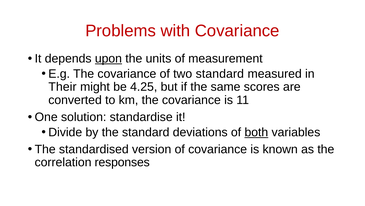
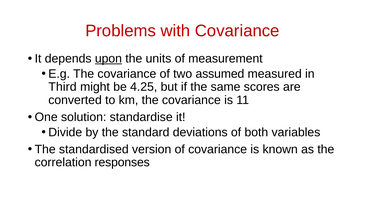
two standard: standard -> assumed
Their: Their -> Third
both underline: present -> none
